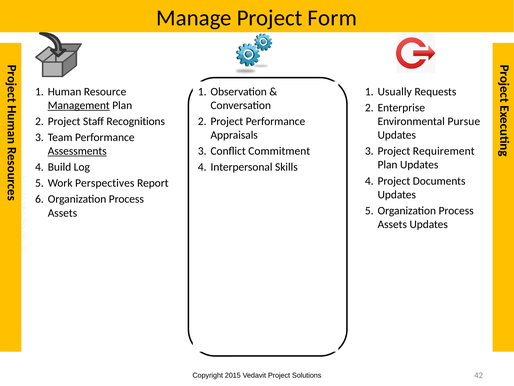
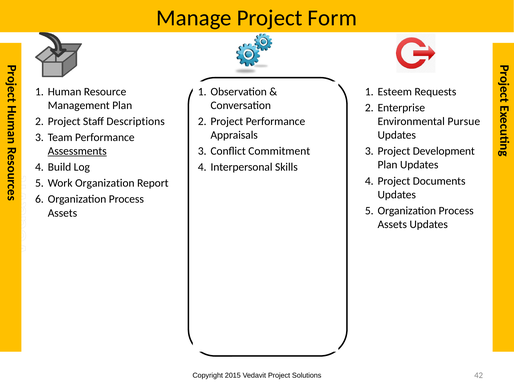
Usually: Usually -> Esteem
Management underline: present -> none
Recognitions: Recognitions -> Descriptions
Requirement: Requirement -> Development
Work Perspectives: Perspectives -> Organization
